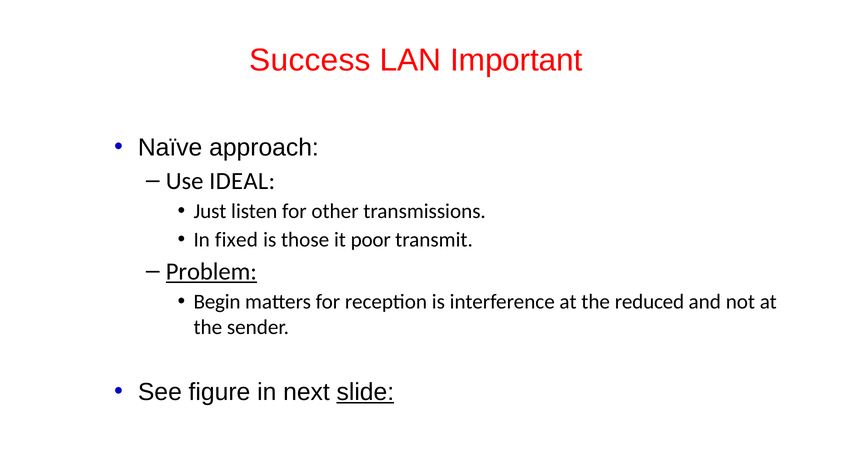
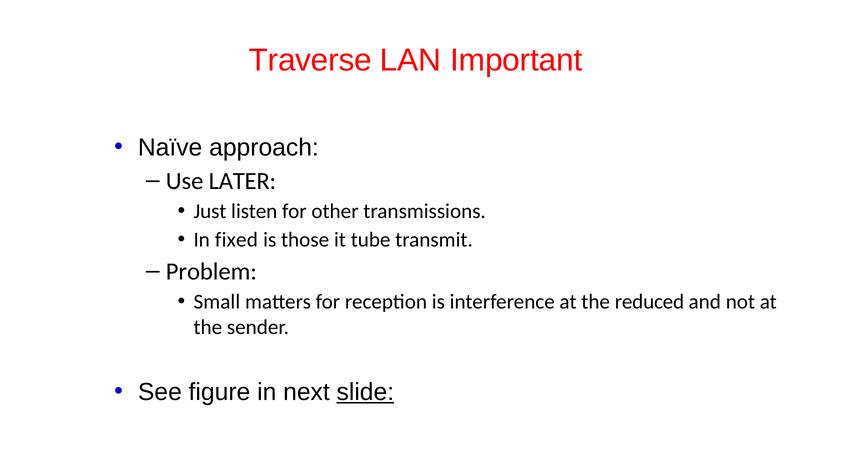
Success: Success -> Traverse
IDEAL: IDEAL -> LATER
poor: poor -> tube
Problem underline: present -> none
Begin: Begin -> Small
